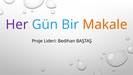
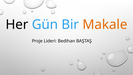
Her colour: purple -> black
